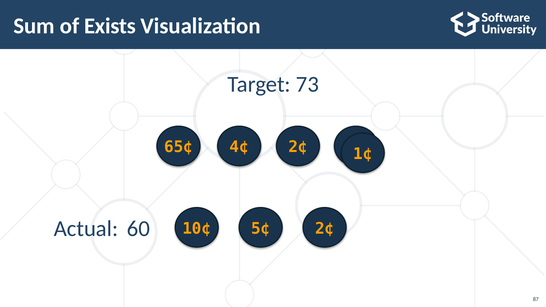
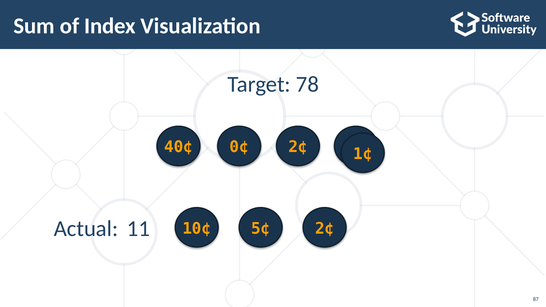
Exists: Exists -> Index
73: 73 -> 78
65¢: 65¢ -> 40¢
4¢: 4¢ -> 0¢
60: 60 -> 11
